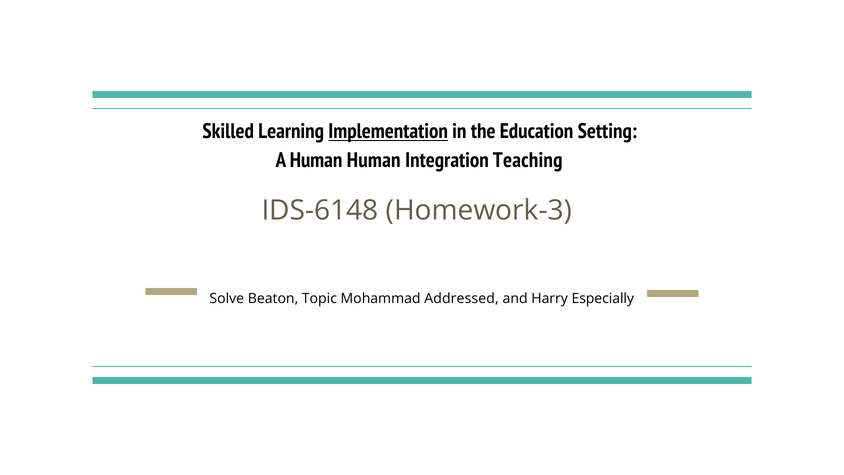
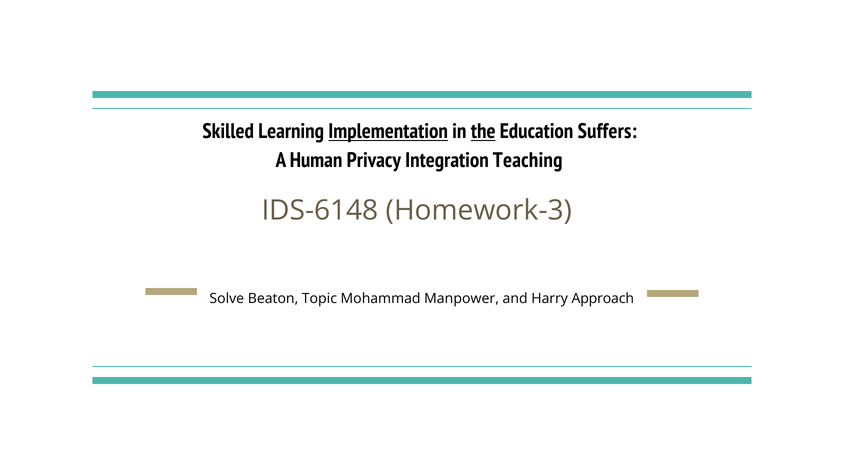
the underline: none -> present
Setting: Setting -> Suffers
Human Human: Human -> Privacy
Addressed: Addressed -> Manpower
Especially: Especially -> Approach
